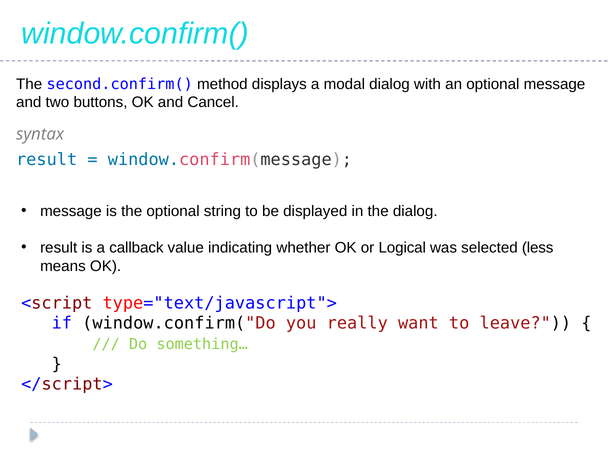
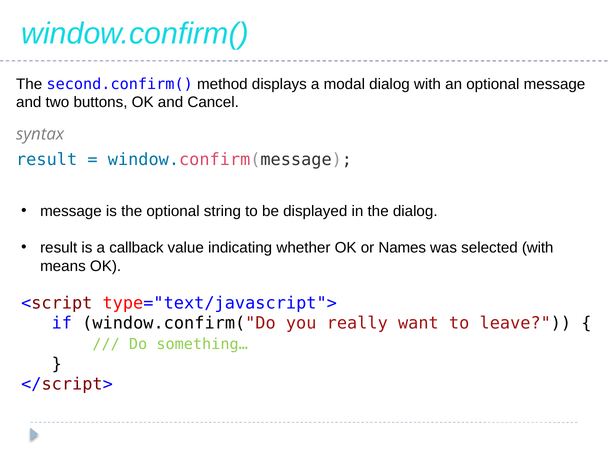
Logical: Logical -> Names
selected less: less -> with
